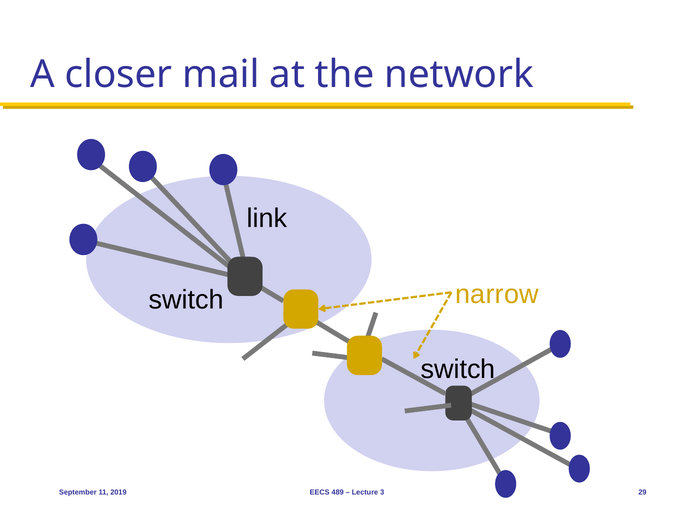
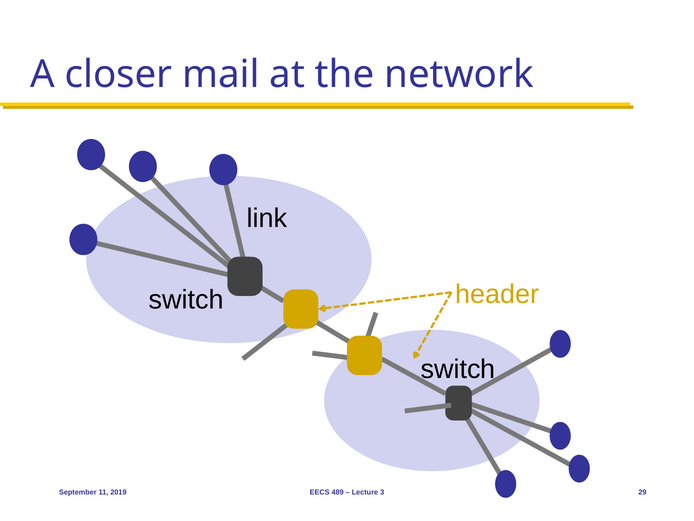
narrow: narrow -> header
